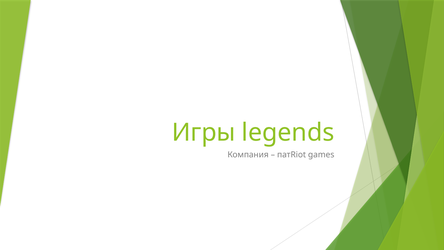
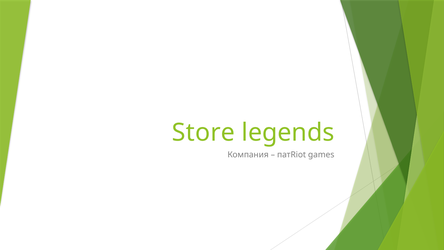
Игры: Игры -> Store
